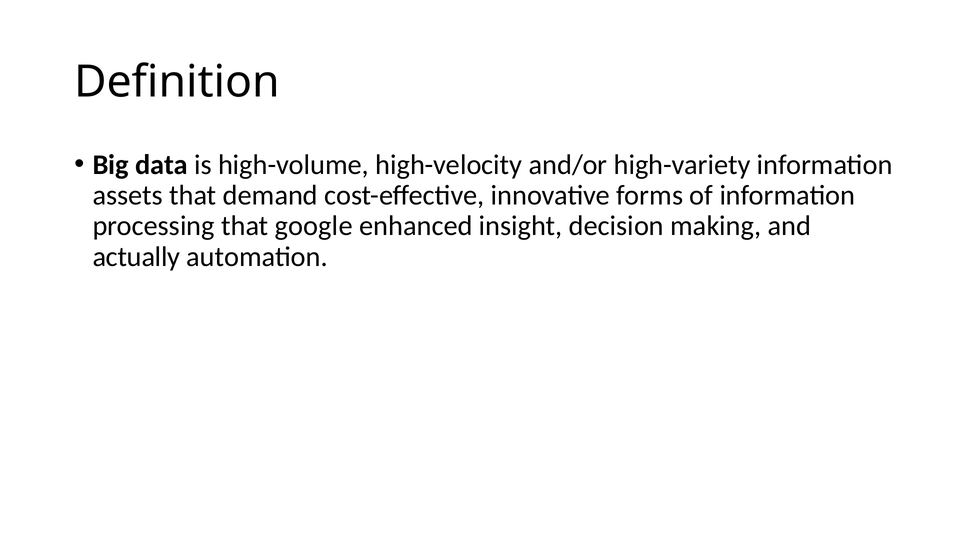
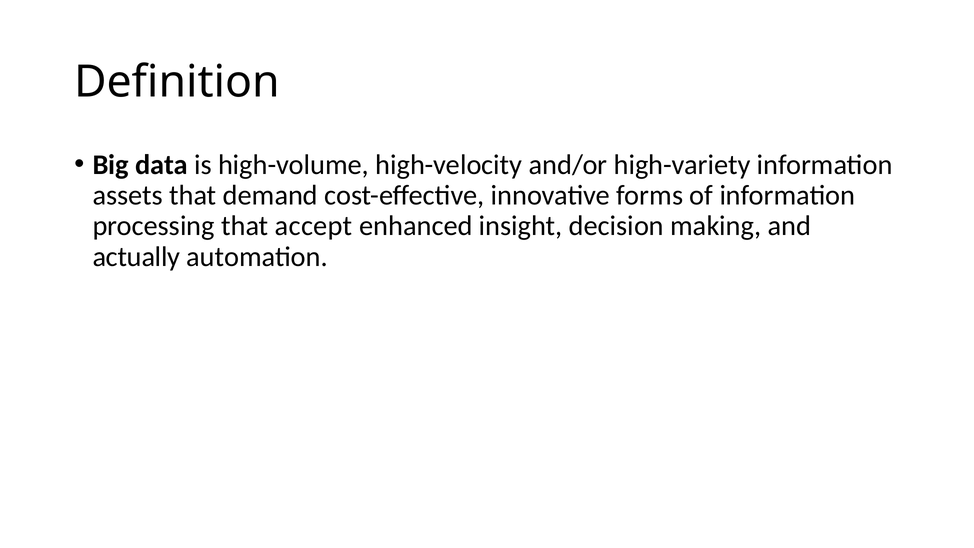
google: google -> accept
